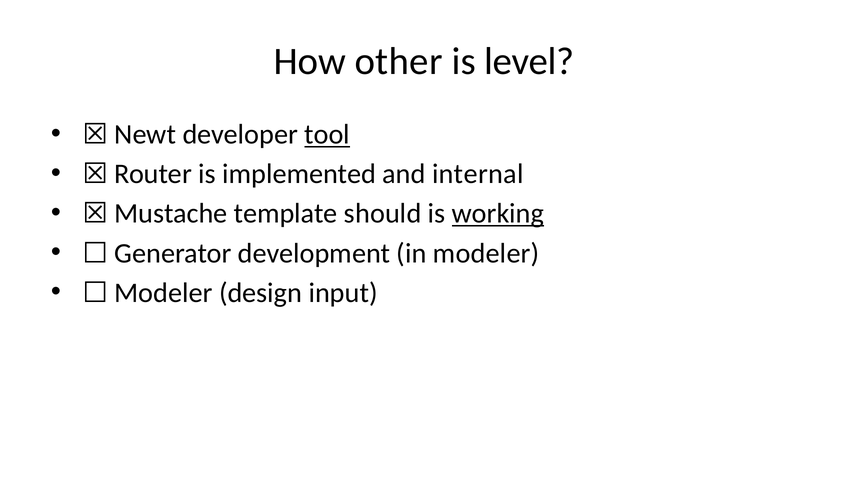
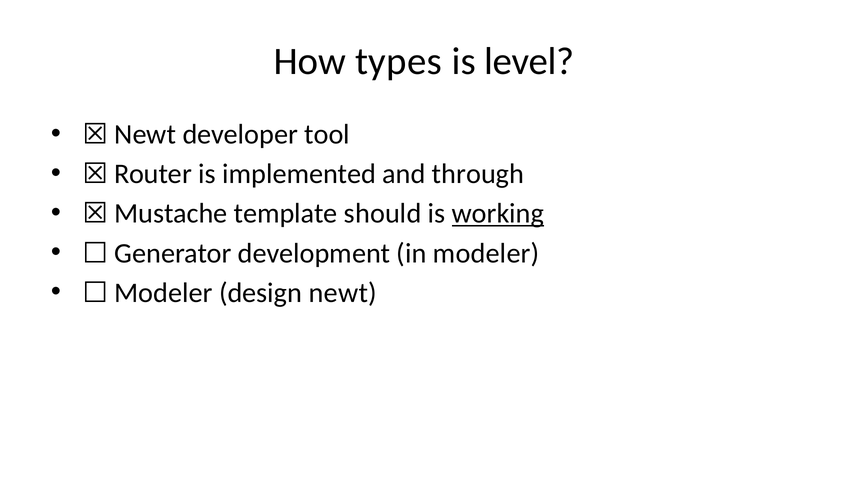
other: other -> types
tool underline: present -> none
internal: internal -> through
input: input -> newt
